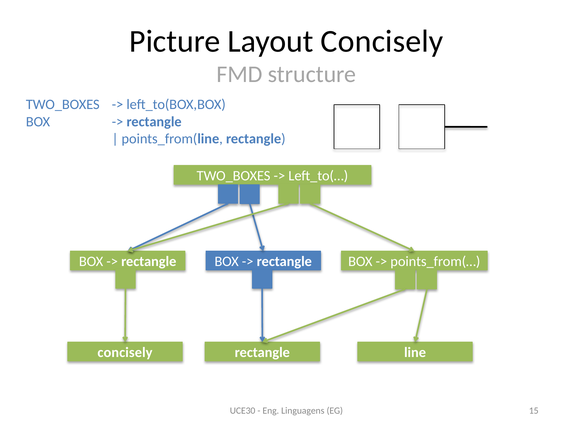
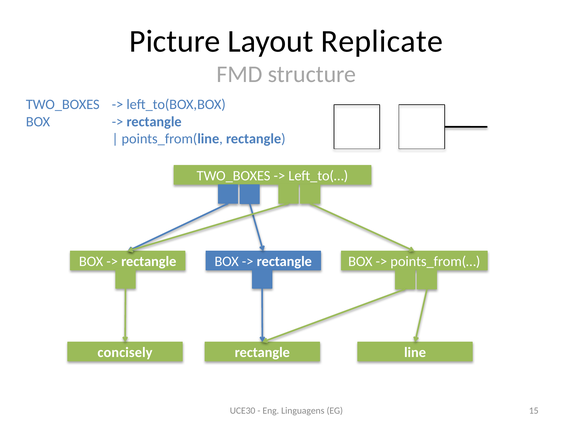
Layout Concisely: Concisely -> Replicate
